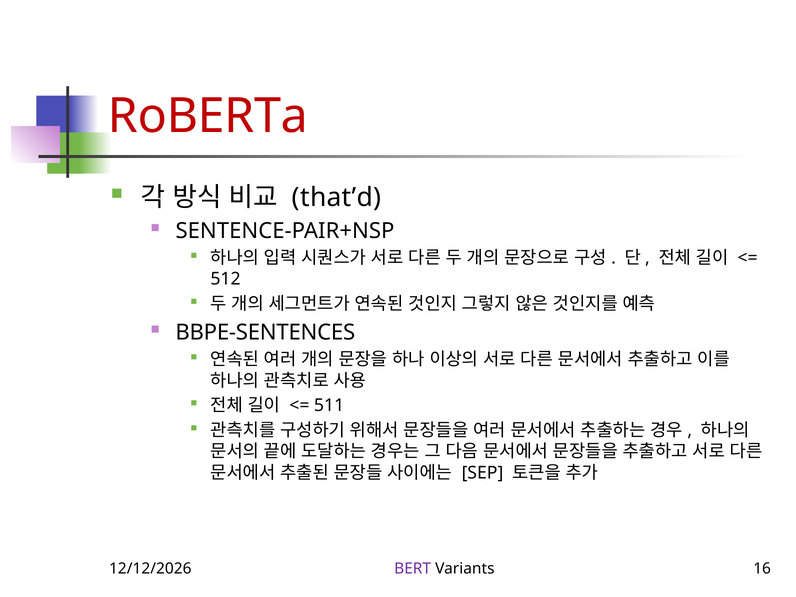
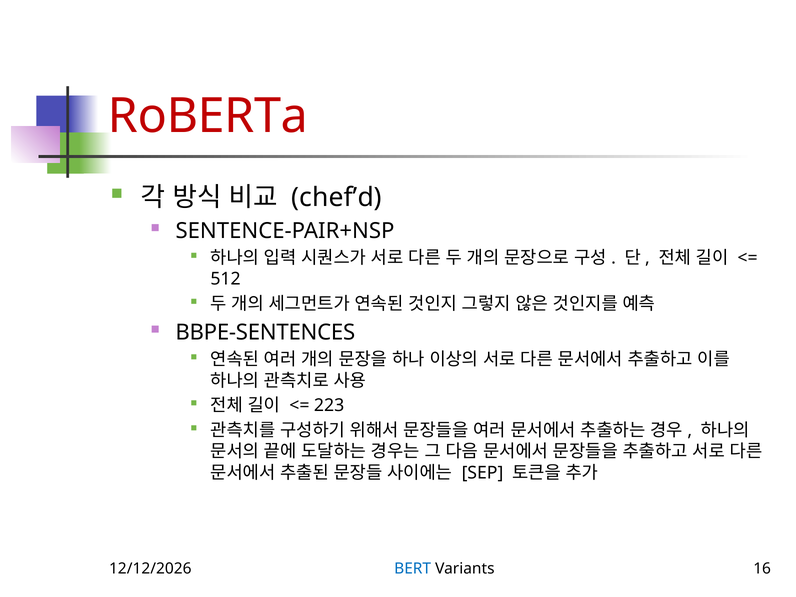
that’d: that’d -> chef’d
511: 511 -> 223
BERT colour: purple -> blue
